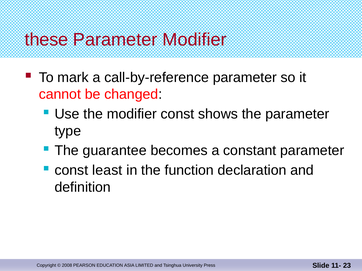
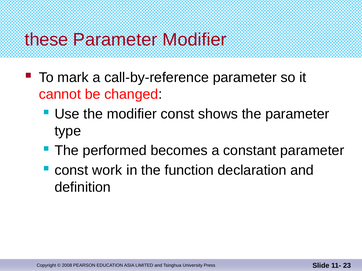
guarantee: guarantee -> performed
least: least -> work
